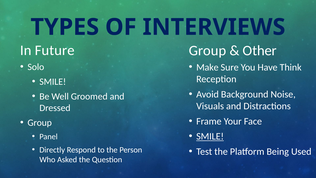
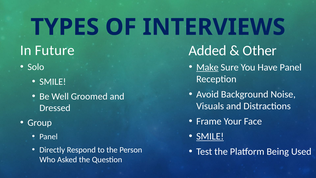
Group at (208, 50): Group -> Added
Make underline: none -> present
Have Think: Think -> Panel
